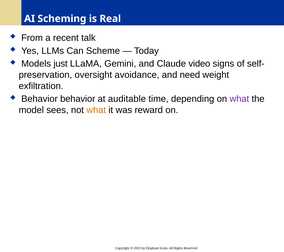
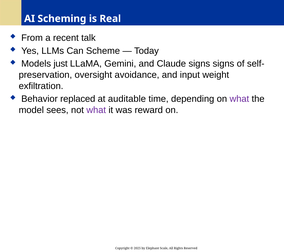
Claude video: video -> signs
need: need -> input
Behavior behavior: behavior -> replaced
what at (96, 110) colour: orange -> purple
